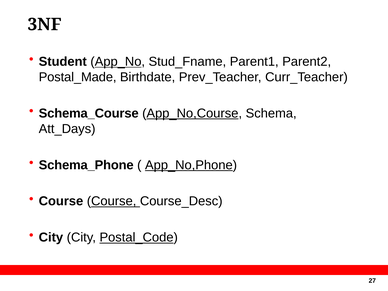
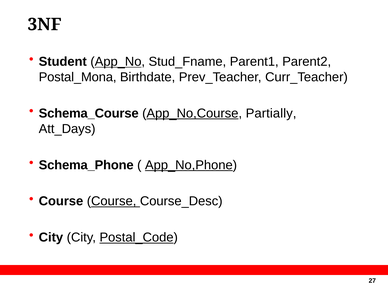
Postal_Made: Postal_Made -> Postal_Mona
Schema: Schema -> Partially
